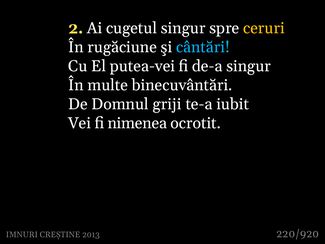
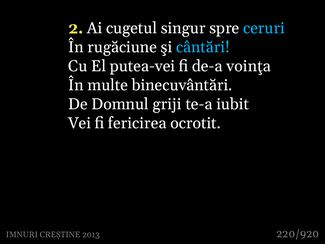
ceruri colour: yellow -> light blue
de-a singur: singur -> voinţa
nimenea: nimenea -> fericirea
